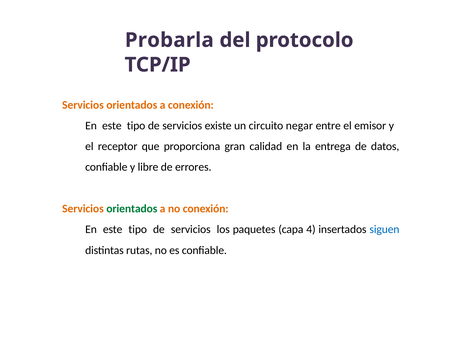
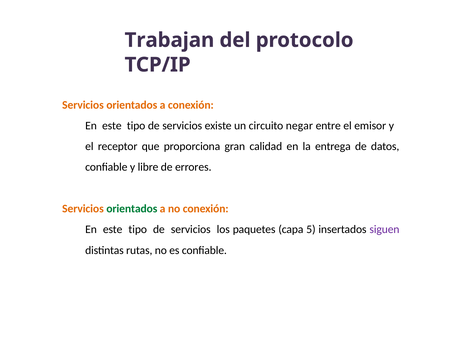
Probarla: Probarla -> Trabajan
4: 4 -> 5
siguen colour: blue -> purple
